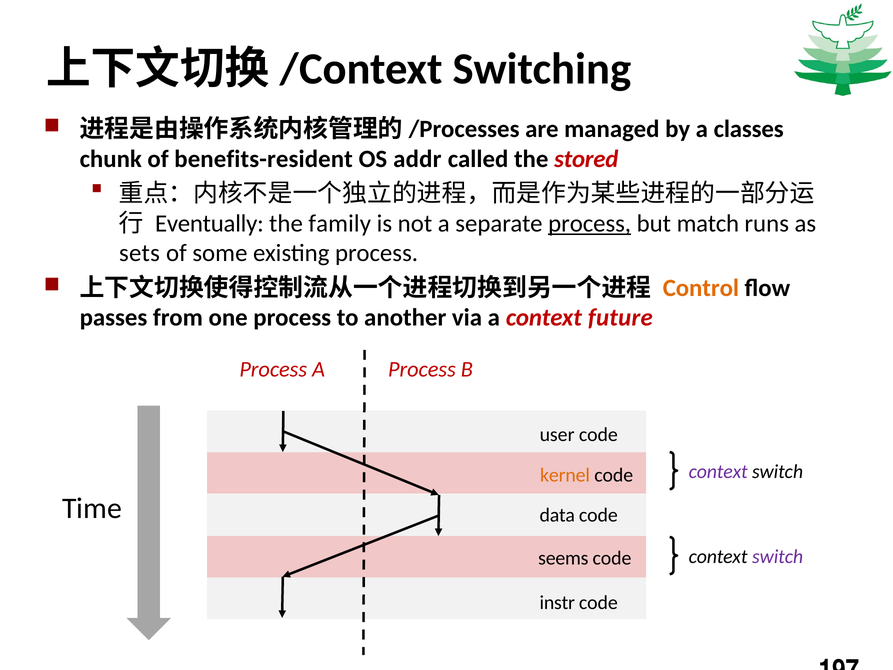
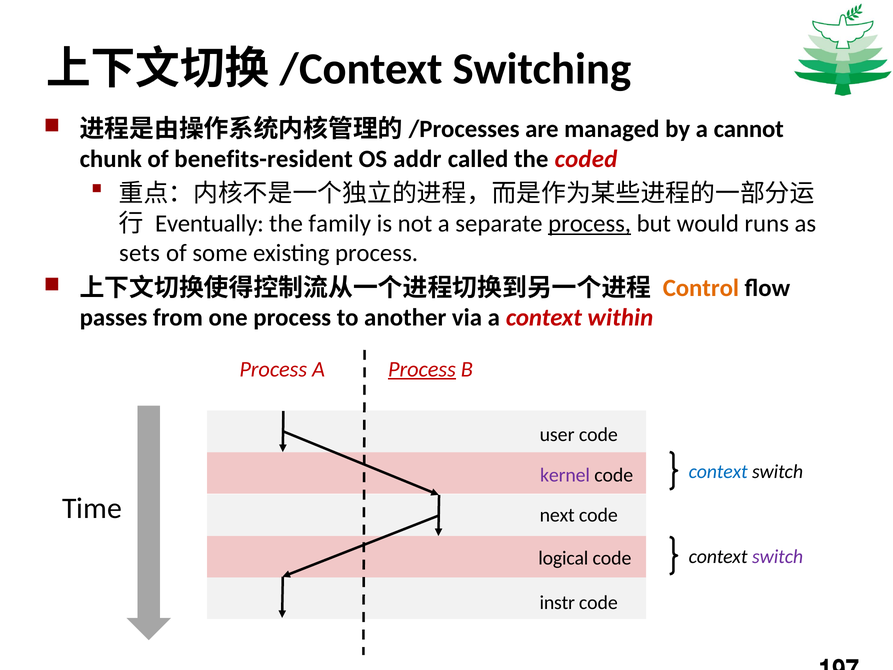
classes: classes -> cannot
stored: stored -> coded
match: match -> would
future: future -> within
Process at (422, 369) underline: none -> present
context at (718, 472) colour: purple -> blue
kernel colour: orange -> purple
data: data -> next
seems: seems -> logical
